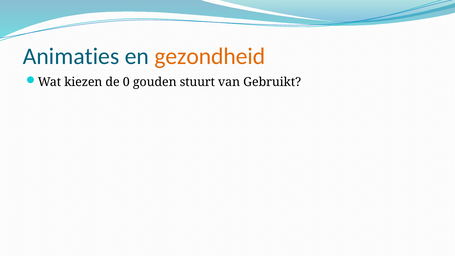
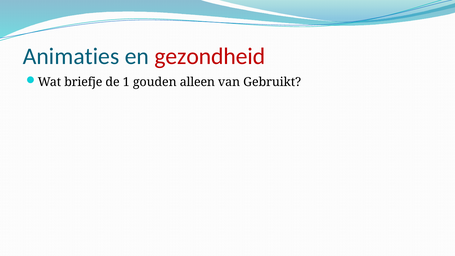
gezondheid colour: orange -> red
kiezen: kiezen -> briefje
0: 0 -> 1
stuurt: stuurt -> alleen
